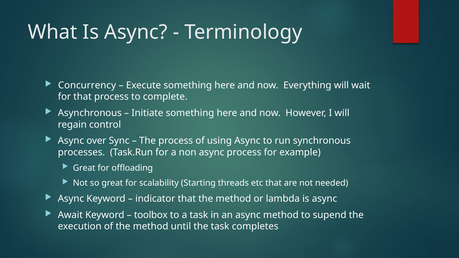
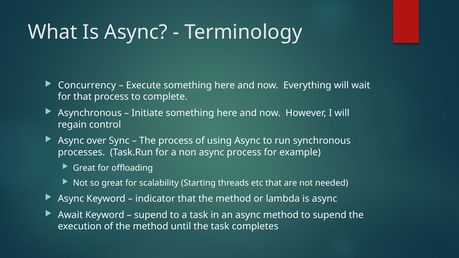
toolbox at (151, 215): toolbox -> supend
